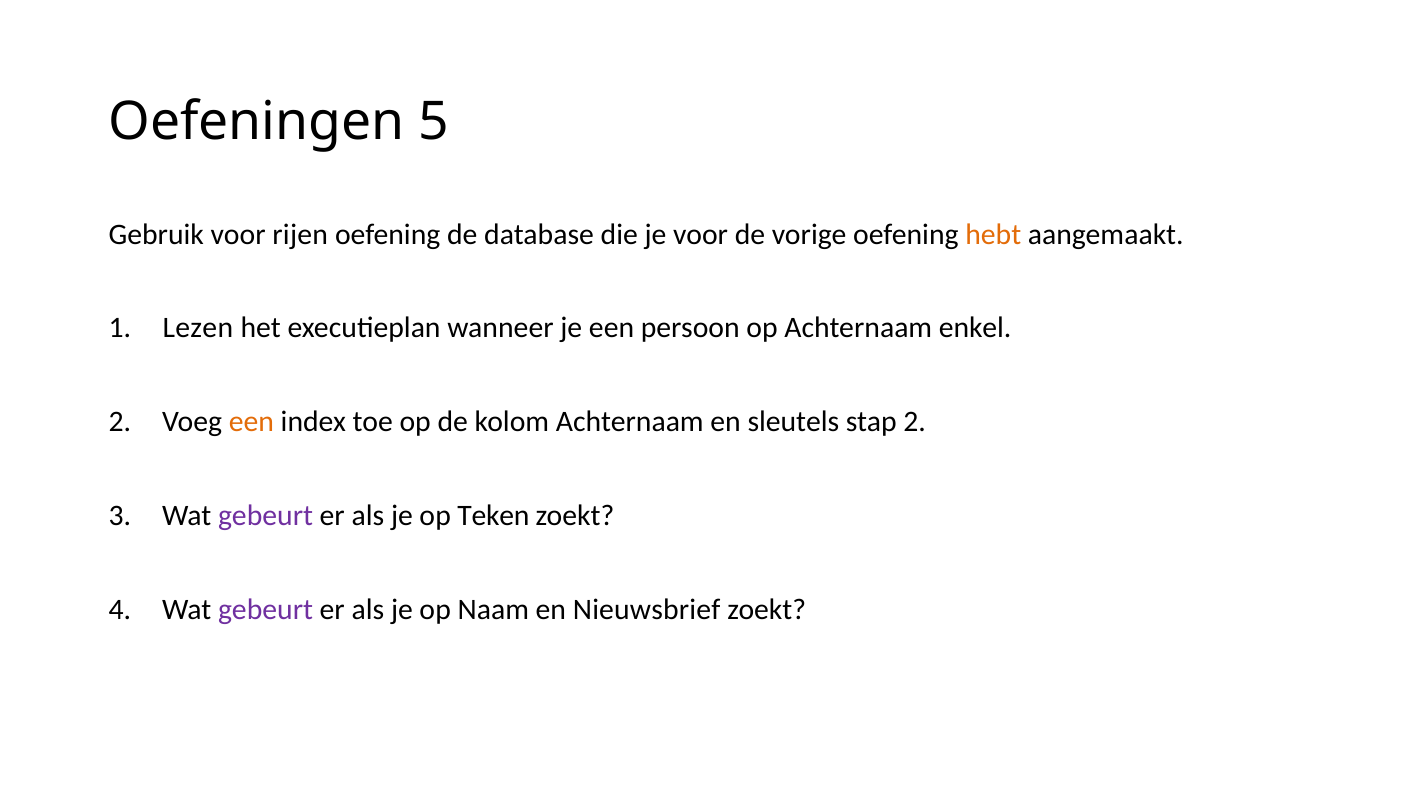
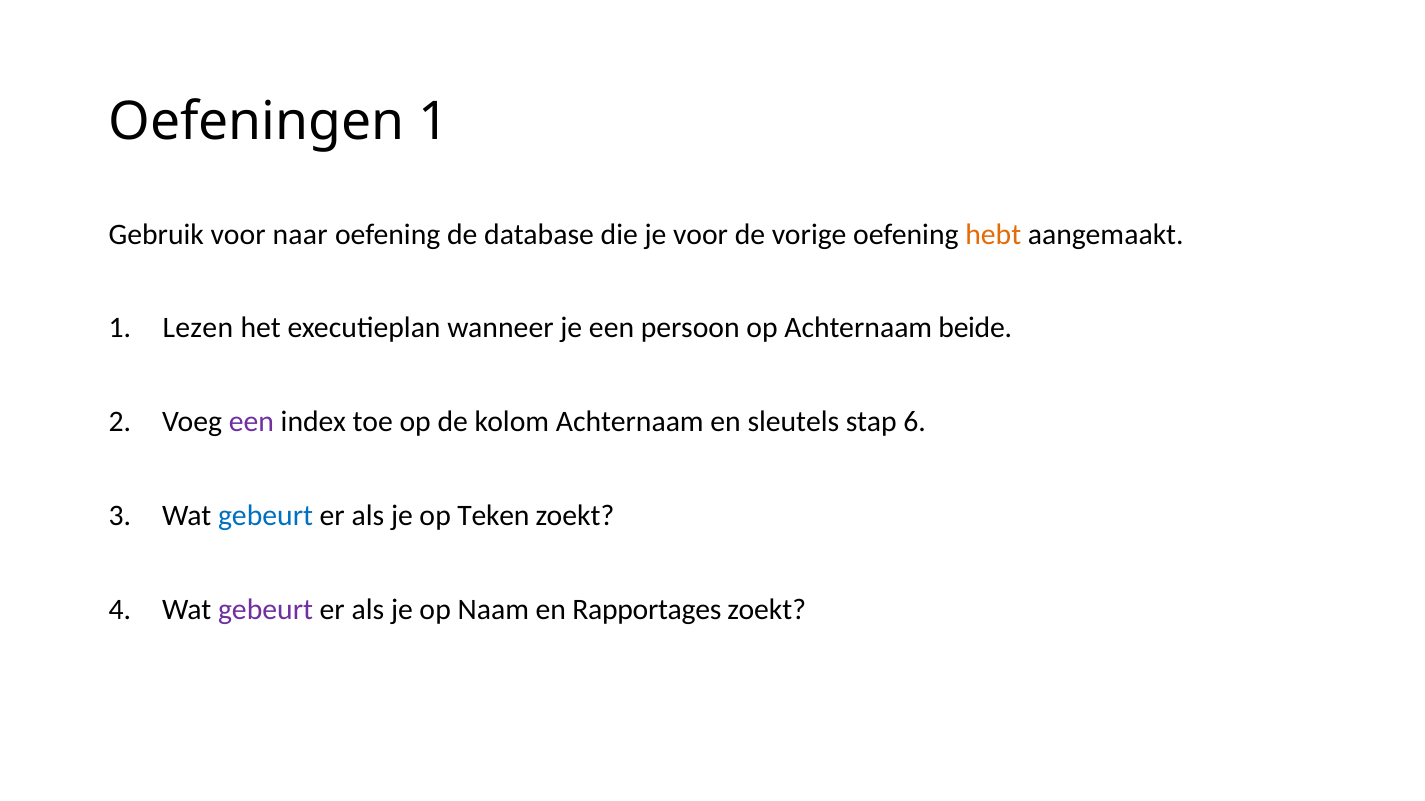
Oefeningen 5: 5 -> 1
rijen: rijen -> naar
enkel: enkel -> beide
een at (251, 422) colour: orange -> purple
stap 2: 2 -> 6
gebeurt at (266, 516) colour: purple -> blue
Nieuwsbrief: Nieuwsbrief -> Rapportages
